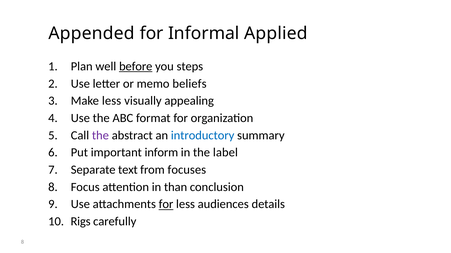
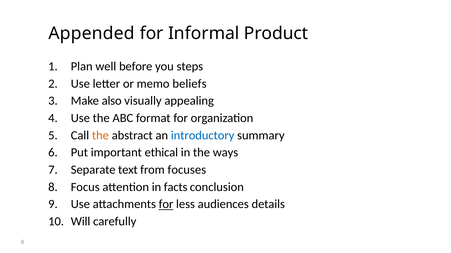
Applied: Applied -> Product
before underline: present -> none
Make less: less -> also
the at (100, 136) colour: purple -> orange
inform: inform -> ethical
label: label -> ways
than: than -> facts
Rigs: Rigs -> Will
